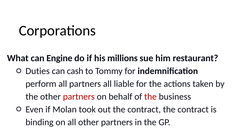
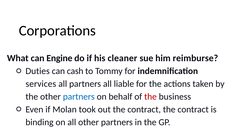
millions: millions -> cleaner
restaurant: restaurant -> reimburse
perform: perform -> services
partners at (79, 97) colour: red -> blue
